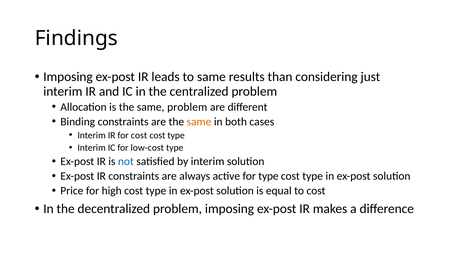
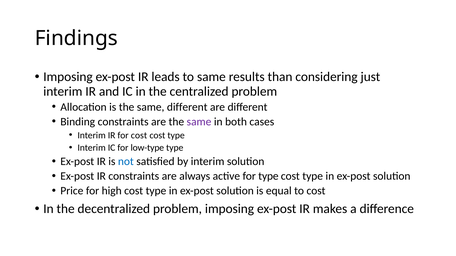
same problem: problem -> different
same at (199, 122) colour: orange -> purple
low-cost: low-cost -> low-type
